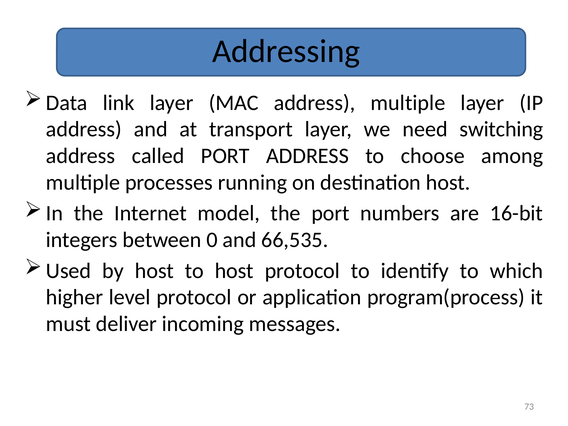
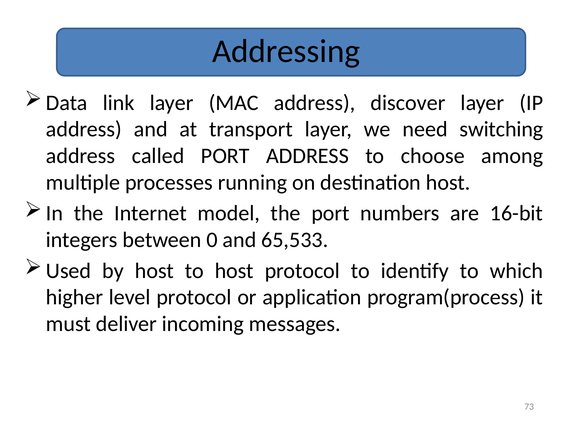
address multiple: multiple -> discover
66,535: 66,535 -> 65,533
